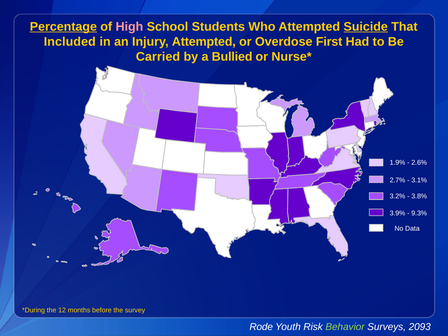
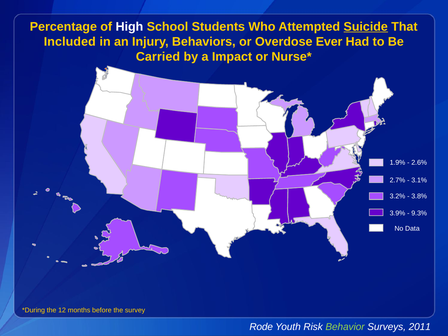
Percentage underline: present -> none
High colour: pink -> white
Injury Attempted: Attempted -> Behaviors
First: First -> Ever
Bullied: Bullied -> Impact
2093: 2093 -> 2011
